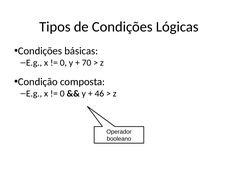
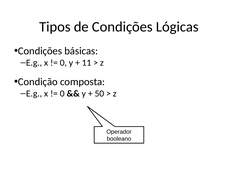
70: 70 -> 11
46: 46 -> 50
